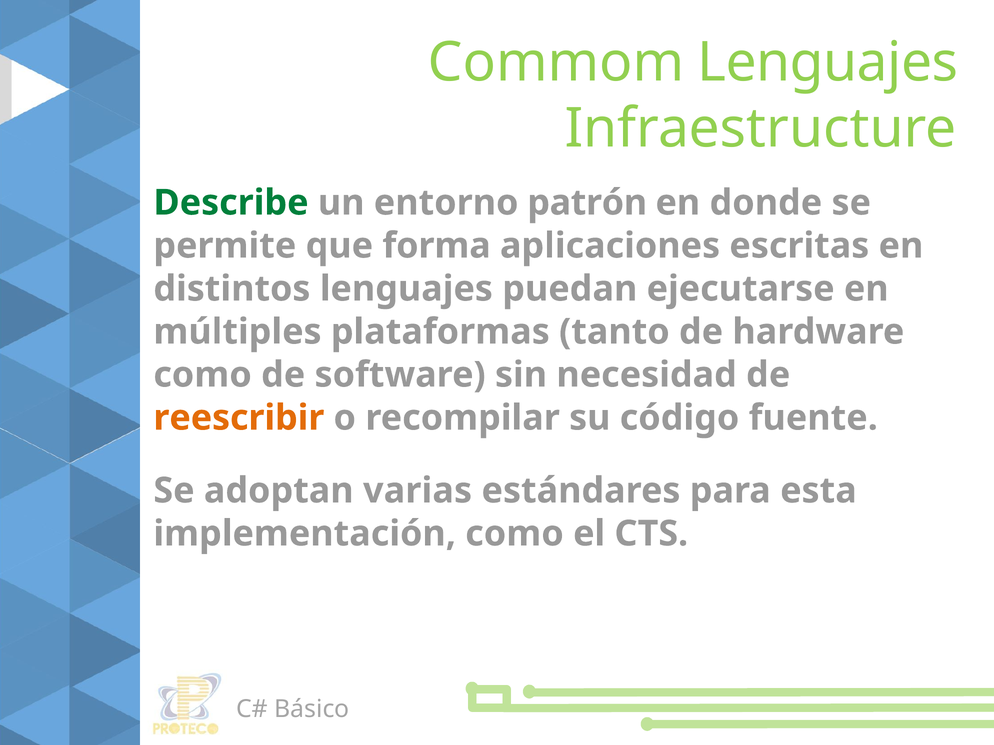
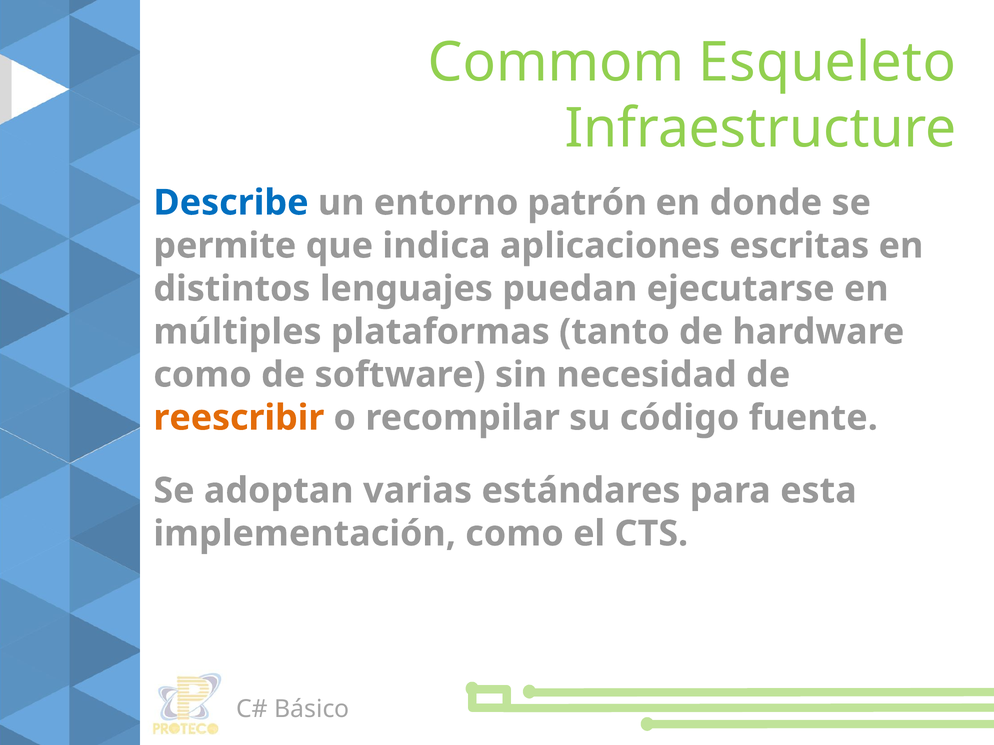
Commom Lenguajes: Lenguajes -> Esqueleto
Describe colour: green -> blue
forma: forma -> indica
